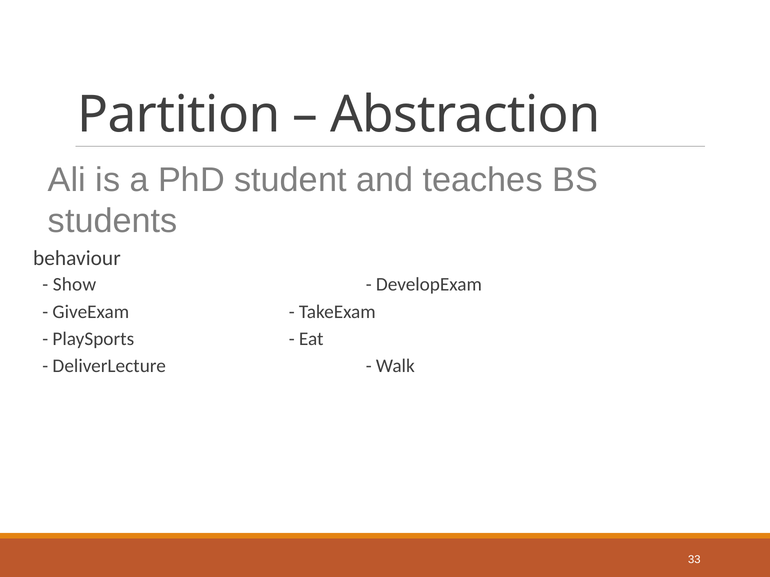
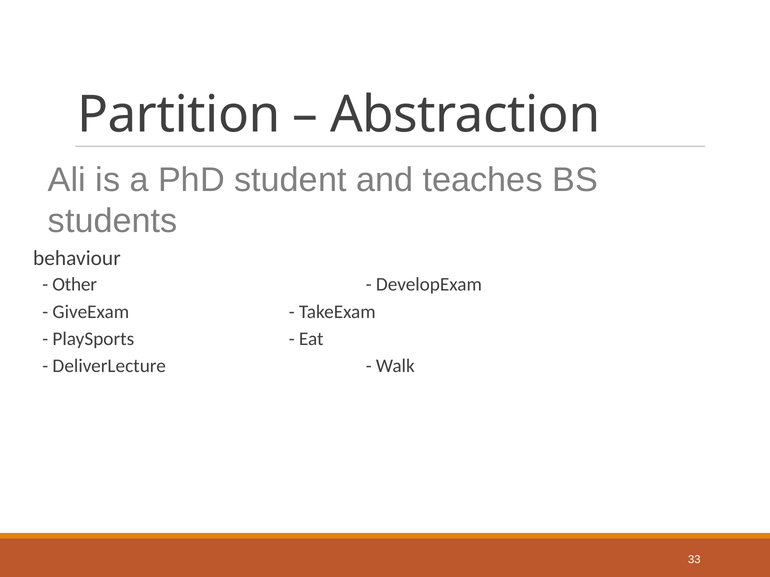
Show: Show -> Other
